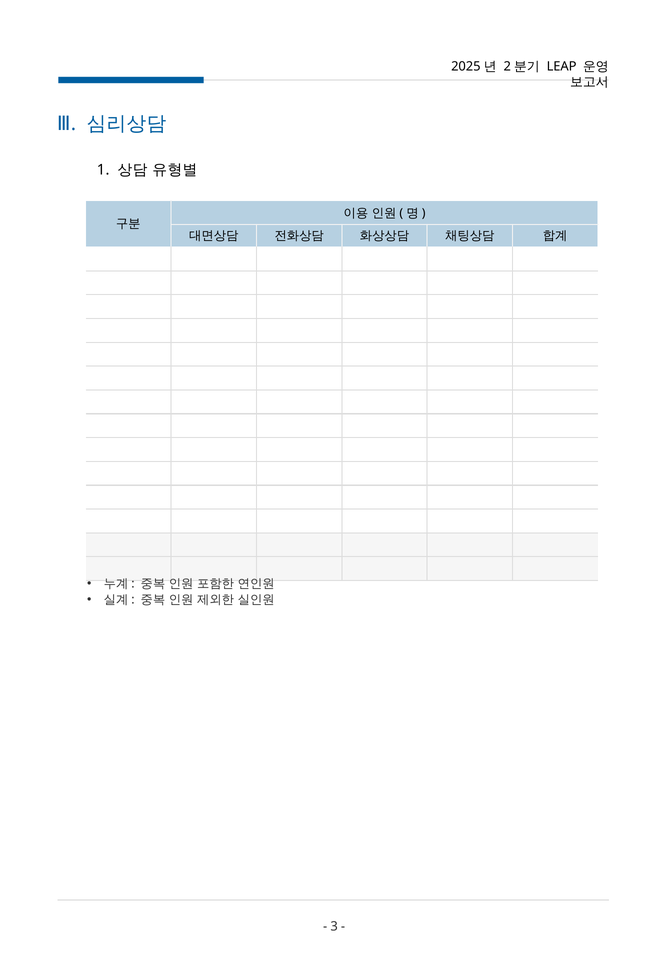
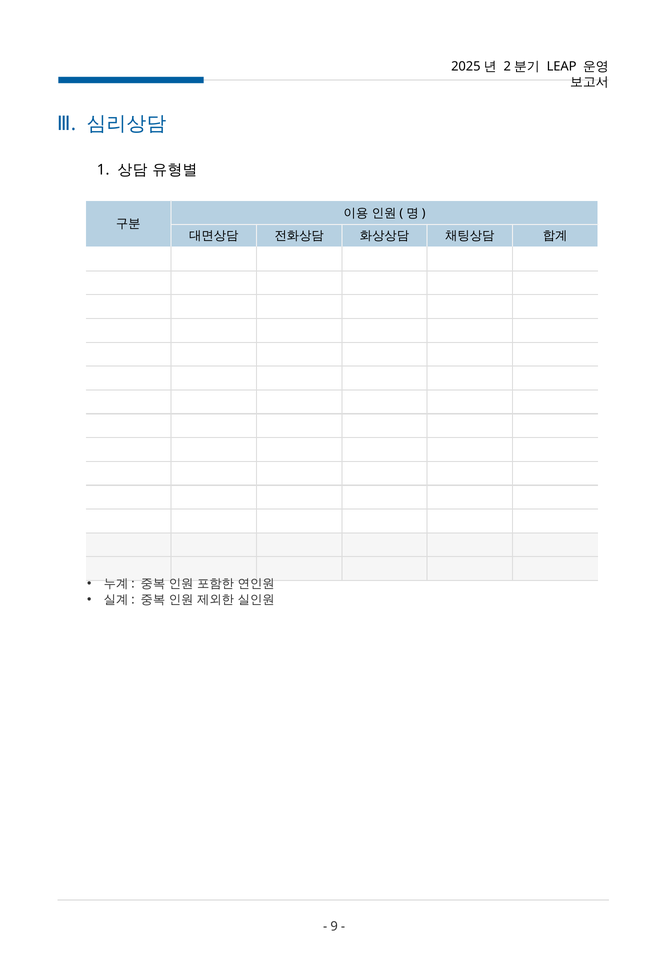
3: 3 -> 9
